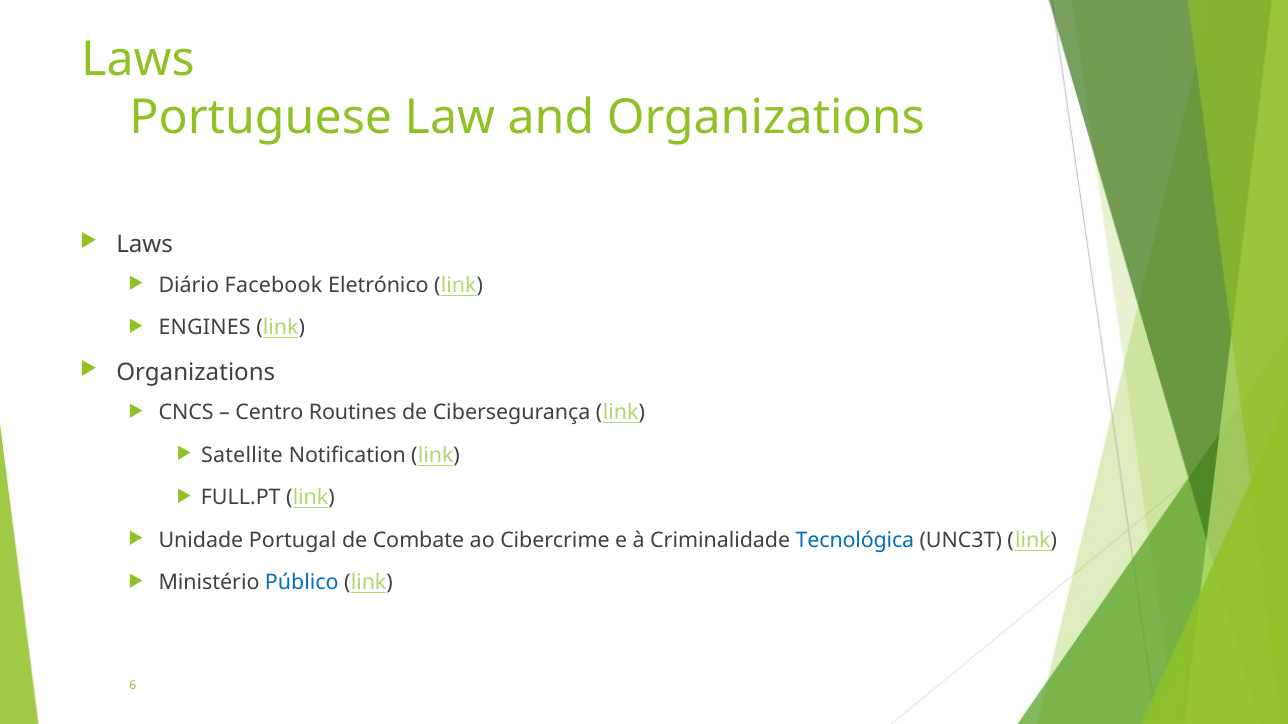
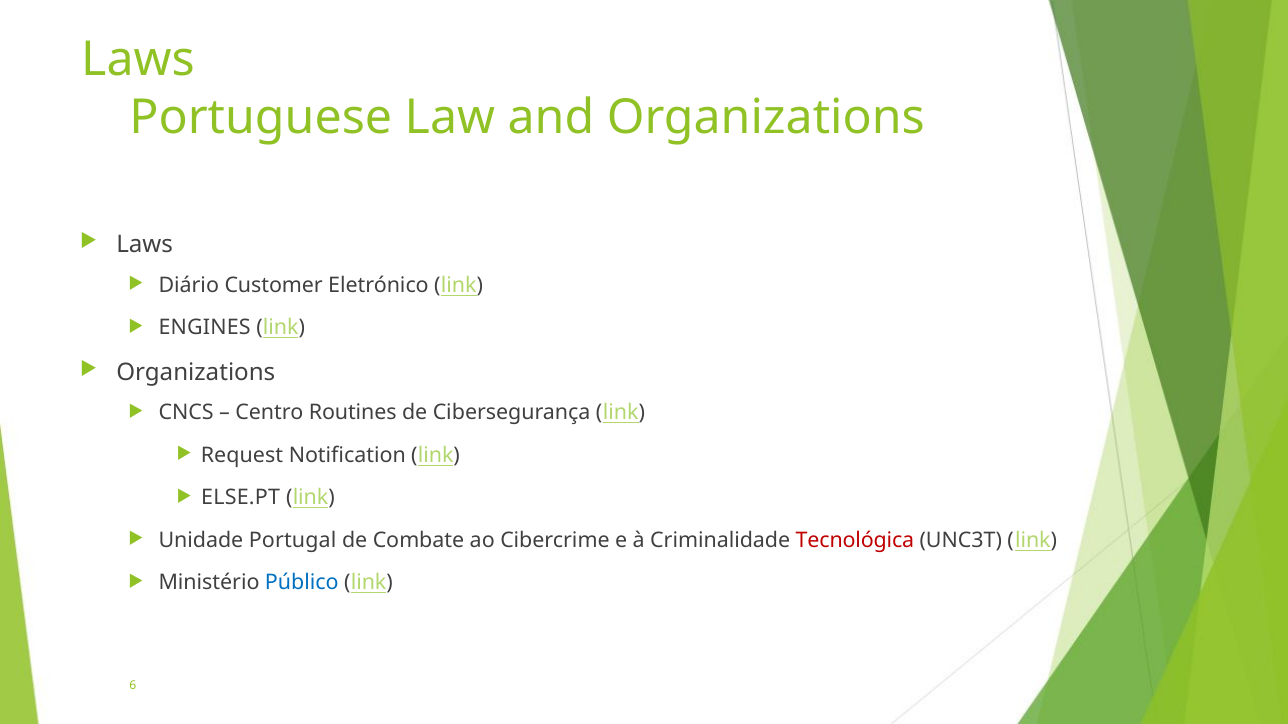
Facebook: Facebook -> Customer
Satellite: Satellite -> Request
FULL.PT: FULL.PT -> ELSE.PT
Tecnológica colour: blue -> red
